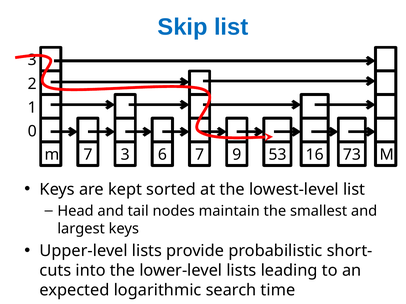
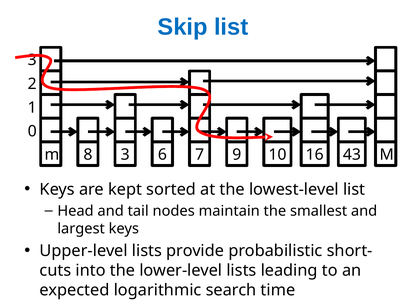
m 7: 7 -> 8
53: 53 -> 10
73: 73 -> 43
